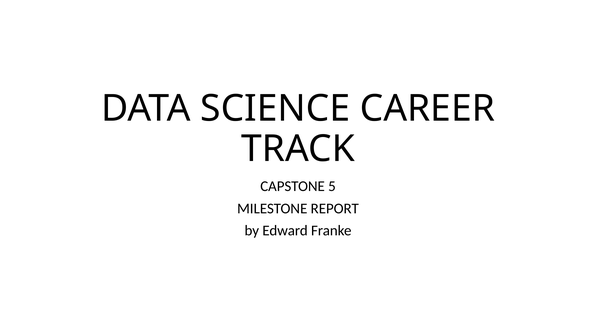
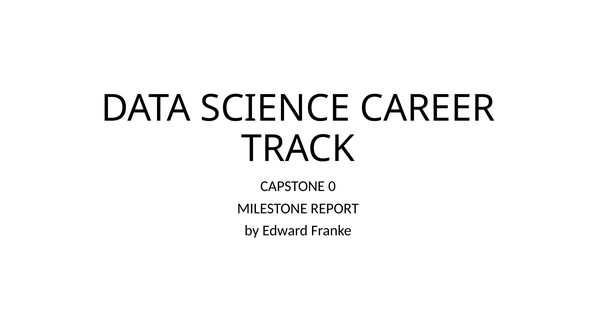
5: 5 -> 0
